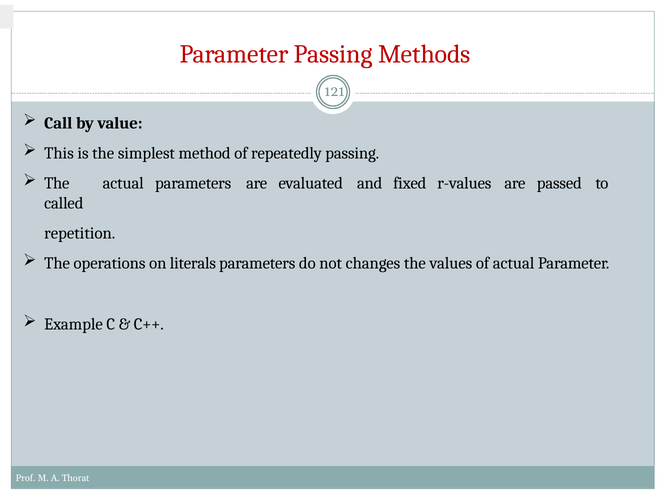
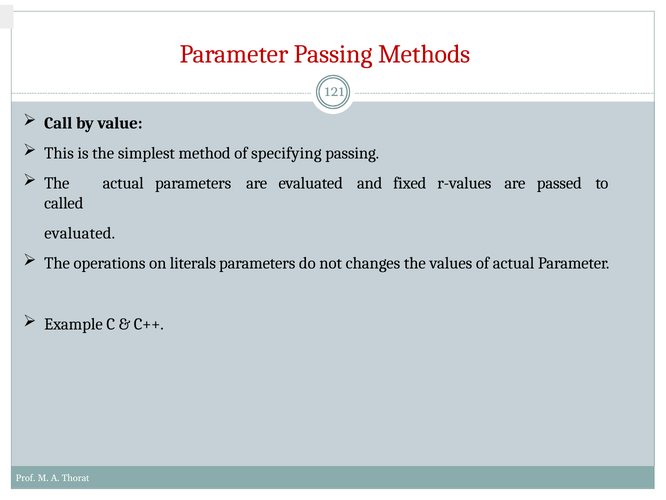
repeatedly: repeatedly -> specifying
repetition at (80, 233): repetition -> evaluated
